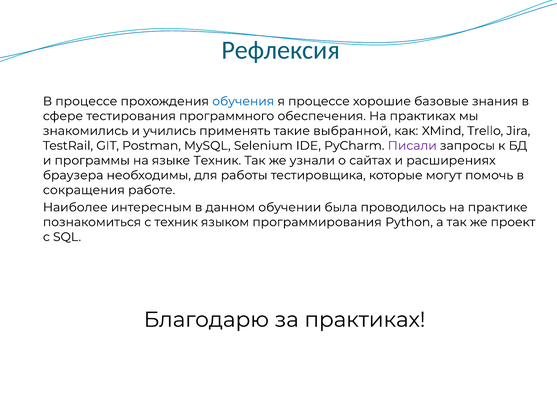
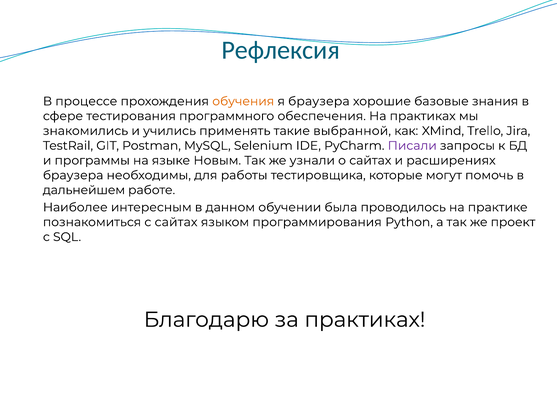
обучения colour: blue -> orange
я процессе: процессе -> браузера
языке Техник: Техник -> Новым
сокращения: сокращения -> дальнейшем
с техник: техник -> сайтах
